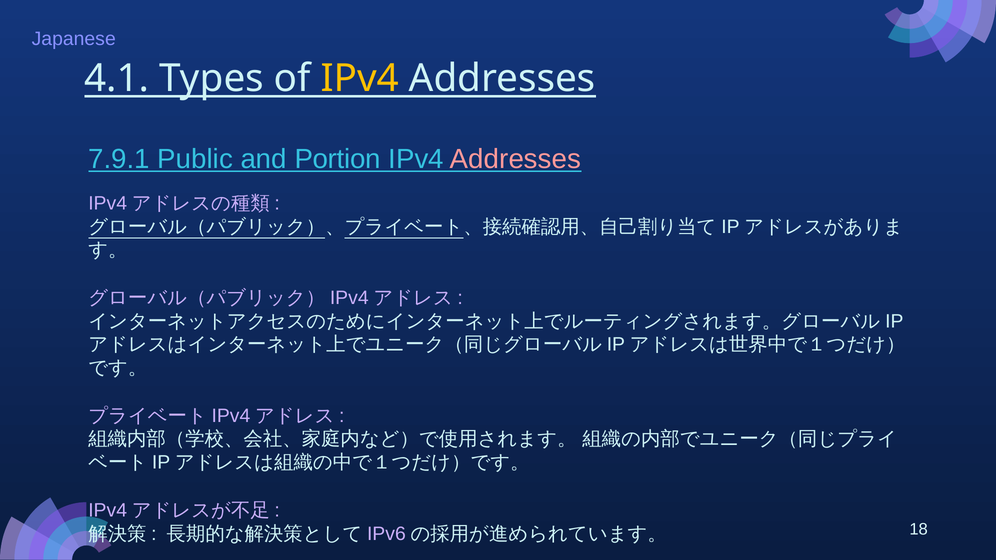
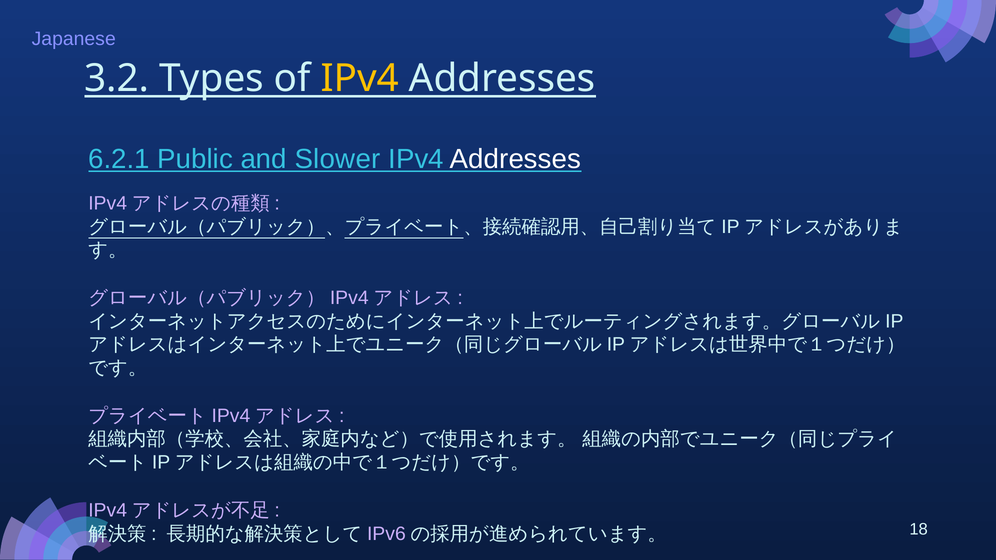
4.1: 4.1 -> 3.2
7.9.1: 7.9.1 -> 6.2.1
Portion: Portion -> Slower
Addresses at (515, 159) colour: pink -> white
